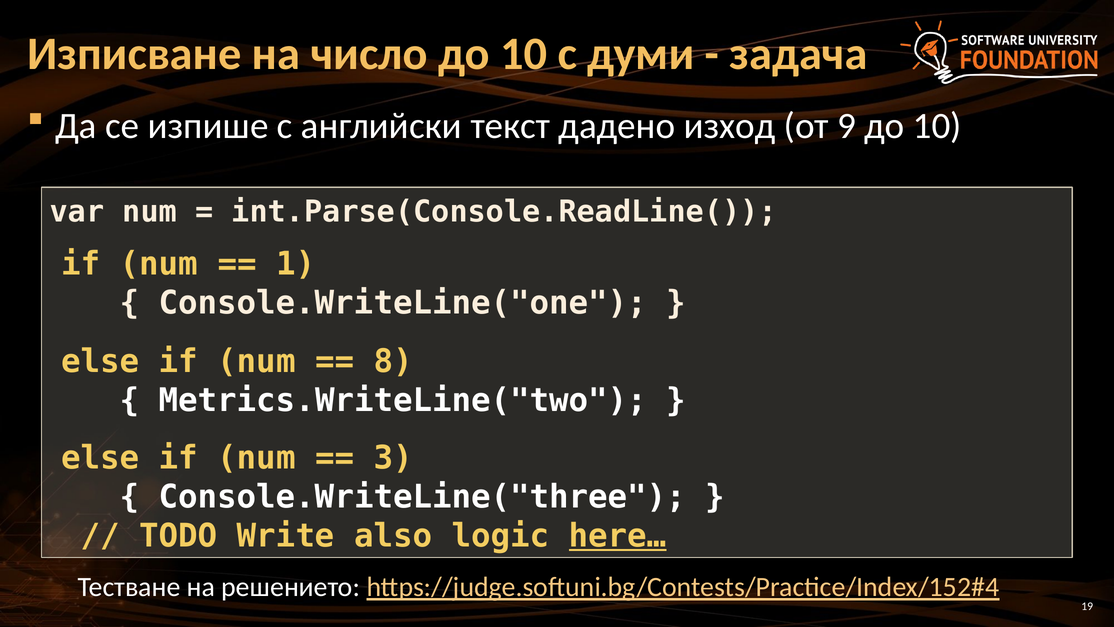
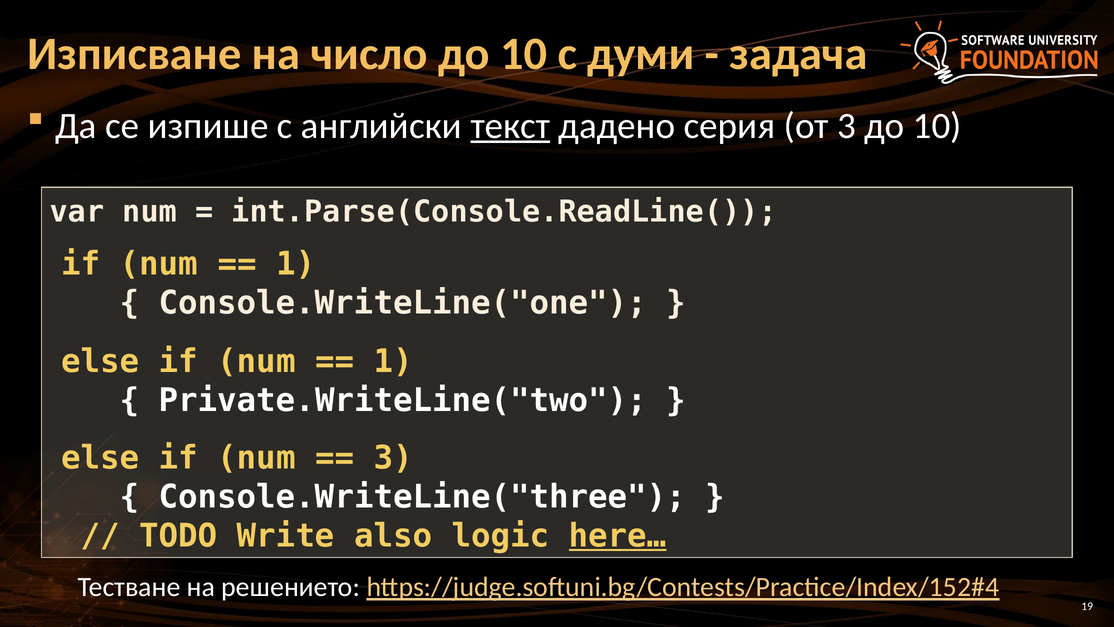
текст underline: none -> present
изход: изход -> серия
от 9: 9 -> 3
8 at (393, 361): 8 -> 1
Metrics.WriteLine("two: Metrics.WriteLine("two -> Private.WriteLine("two
